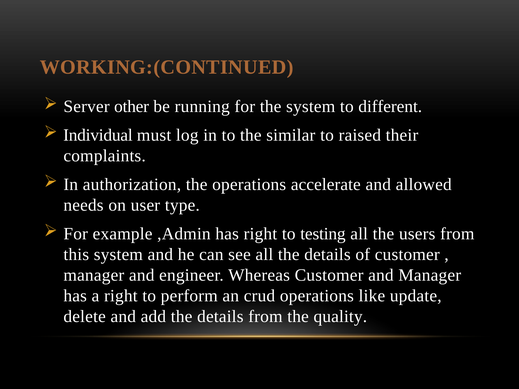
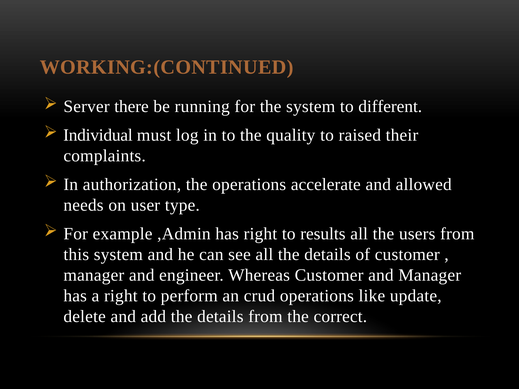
other: other -> there
similar: similar -> quality
testing: testing -> results
quality: quality -> correct
